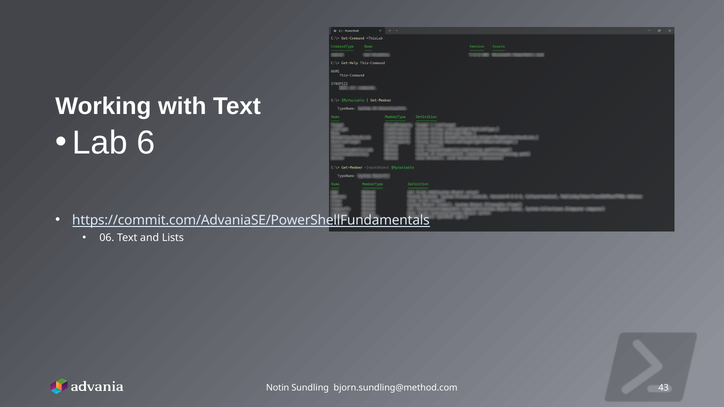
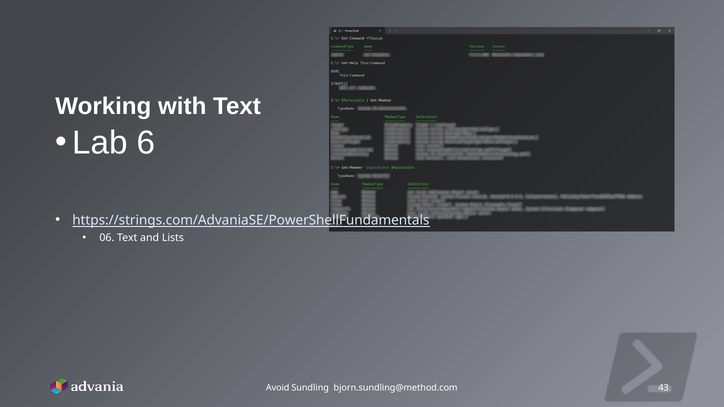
https://commit.com/AdvaniaSE/PowerShellFundamentals: https://commit.com/AdvaniaSE/PowerShellFundamentals -> https://strings.com/AdvaniaSE/PowerShellFundamentals
Notin: Notin -> Avoid
